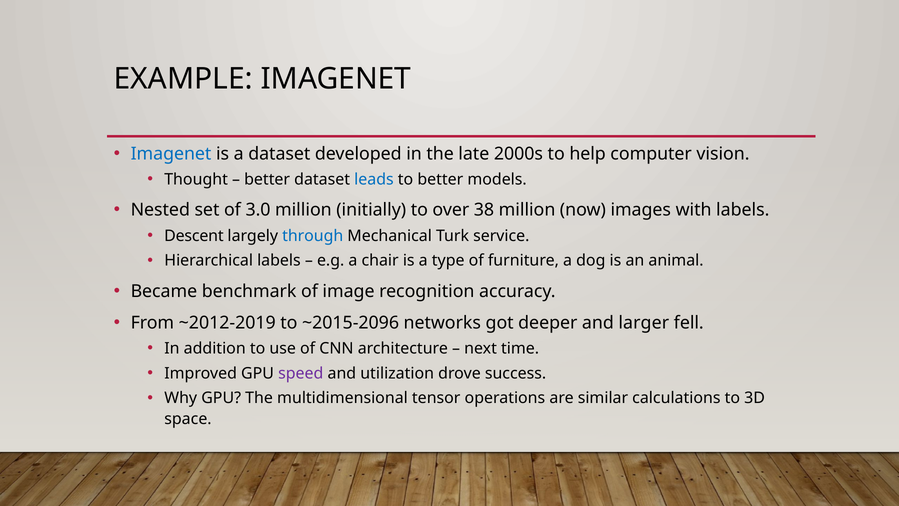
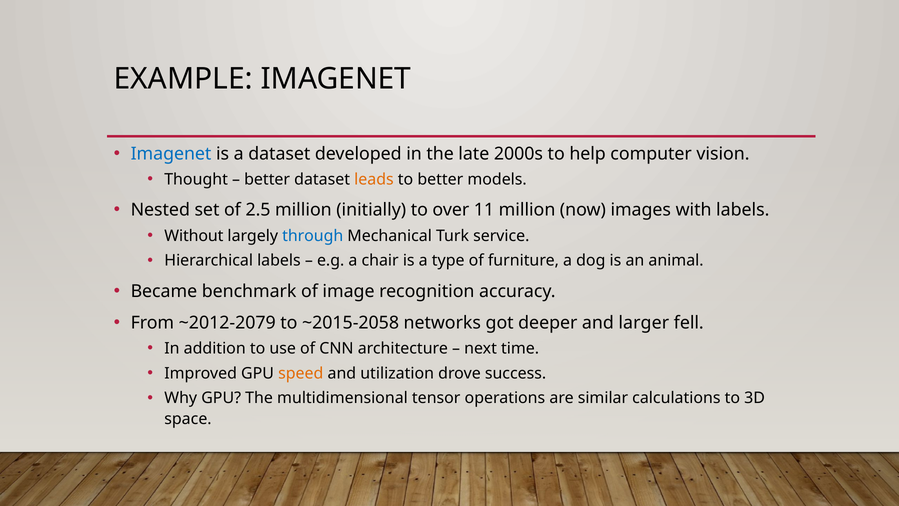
leads colour: blue -> orange
3.0: 3.0 -> 2.5
38: 38 -> 11
Descent: Descent -> Without
~2012-2019: ~2012-2019 -> ~2012-2079
~2015-2096: ~2015-2096 -> ~2015-2058
speed colour: purple -> orange
